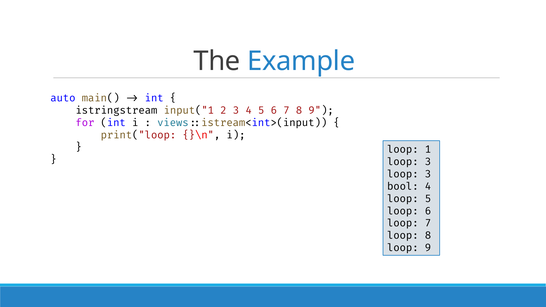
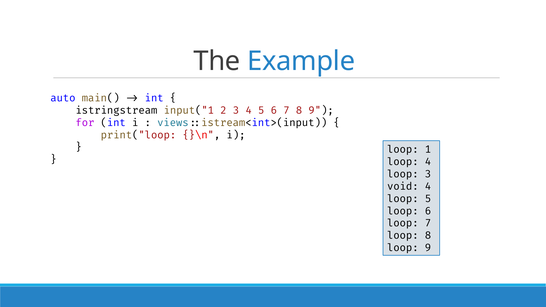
3 at (428, 162): 3 -> 4
bool: bool -> void
